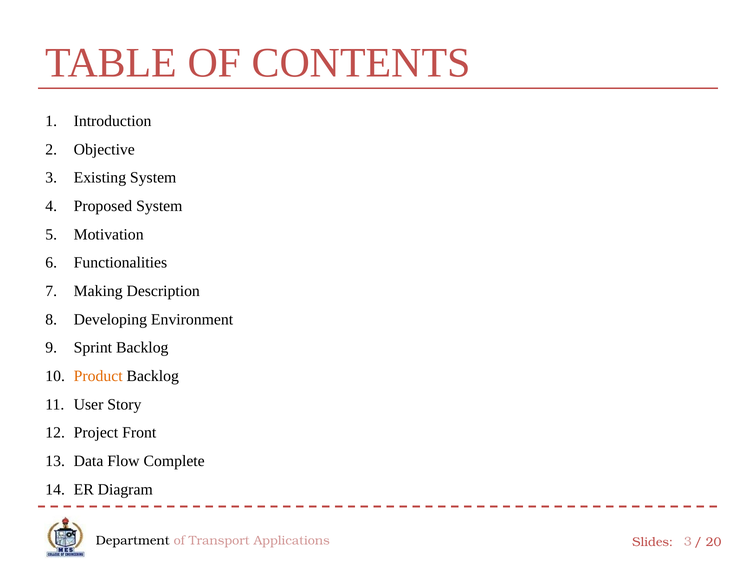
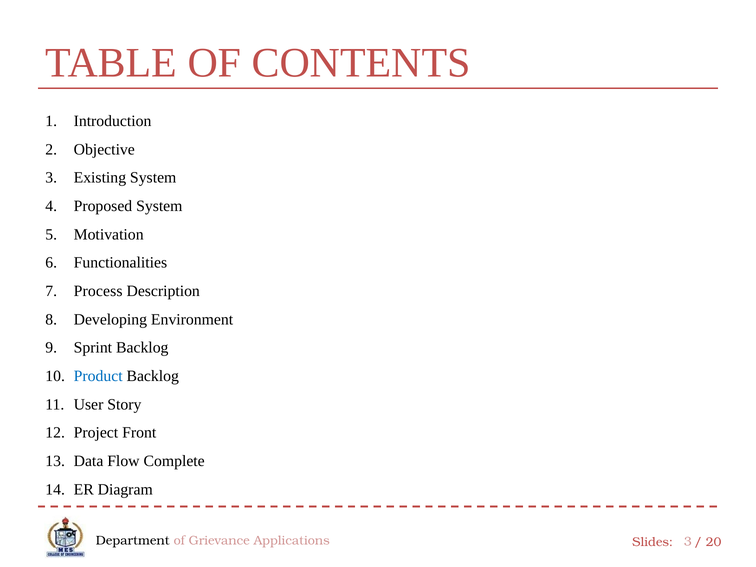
Making: Making -> Process
Product colour: orange -> blue
Transport: Transport -> Grievance
